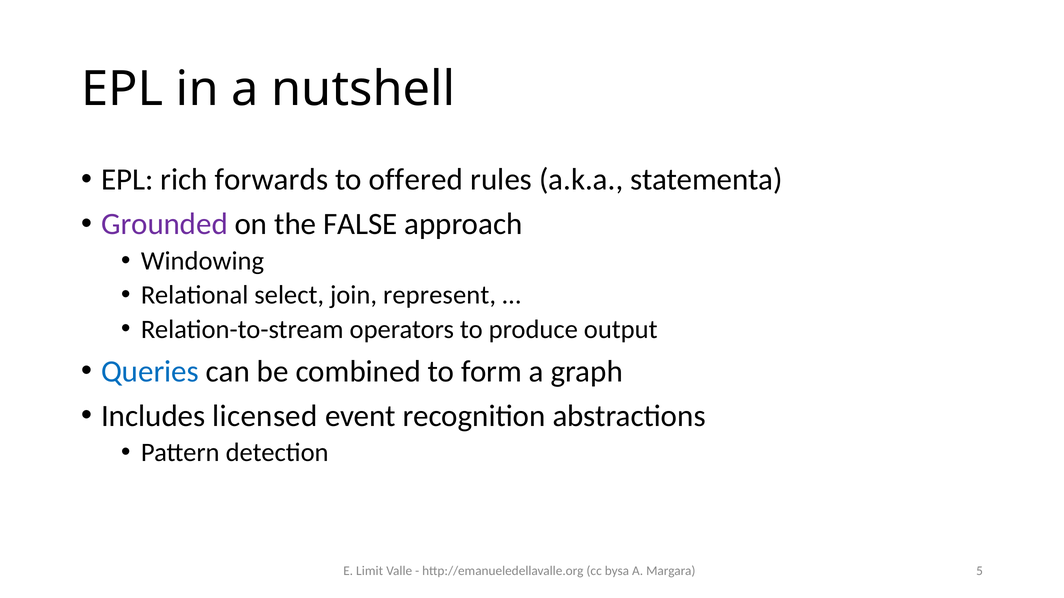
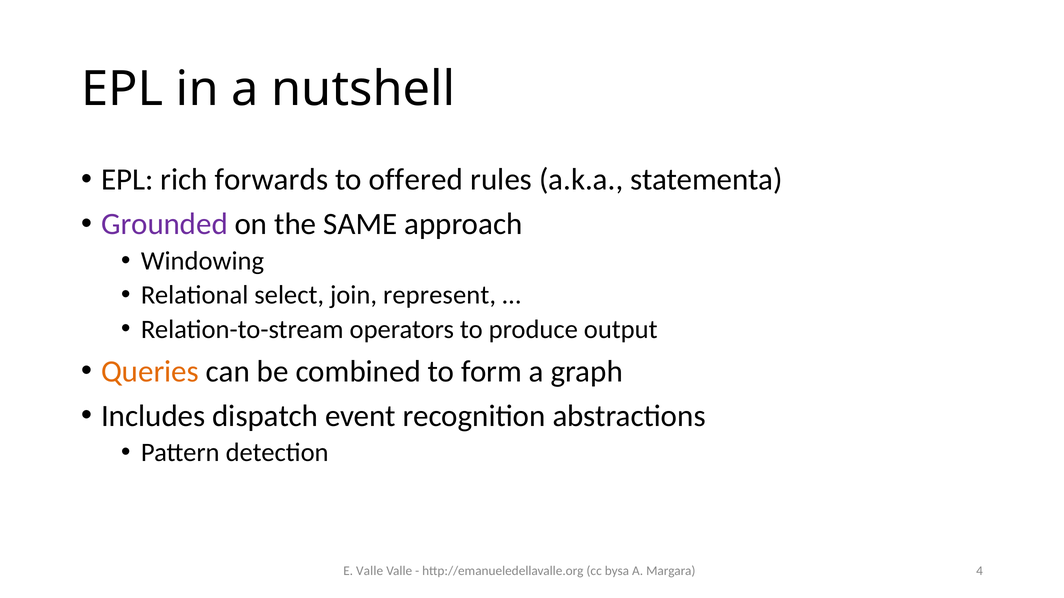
FALSE: FALSE -> SAME
Queries colour: blue -> orange
licensed: licensed -> dispatch
E Limit: Limit -> Valle
5: 5 -> 4
